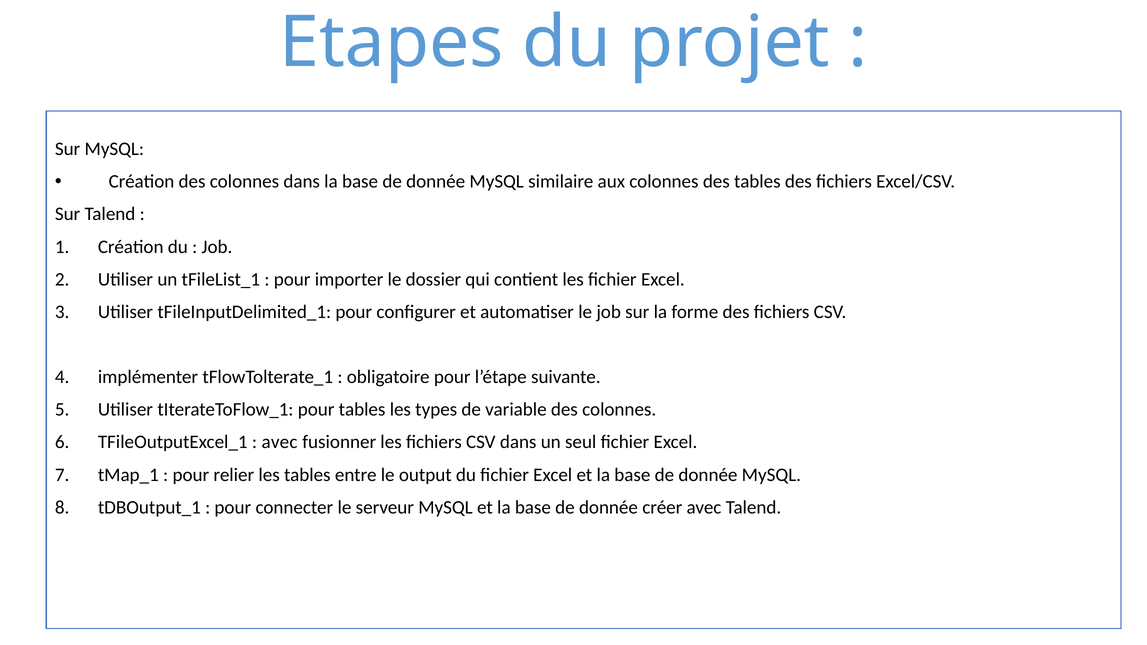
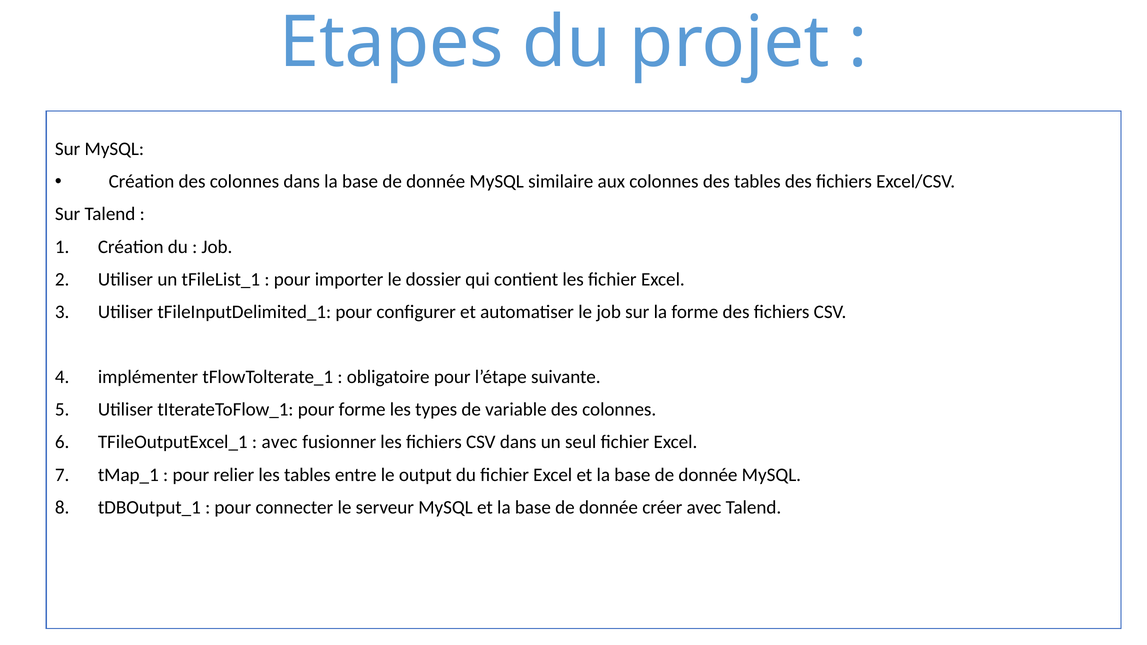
pour tables: tables -> forme
